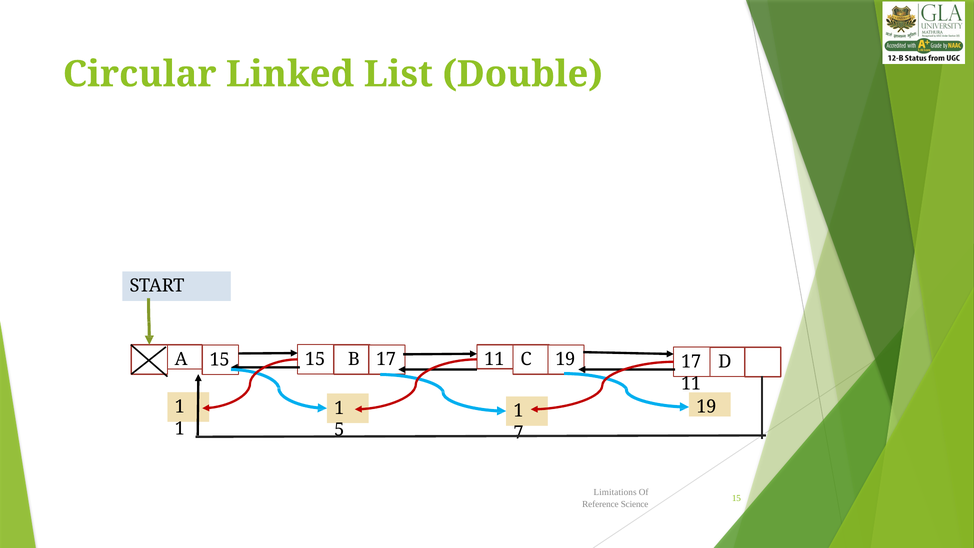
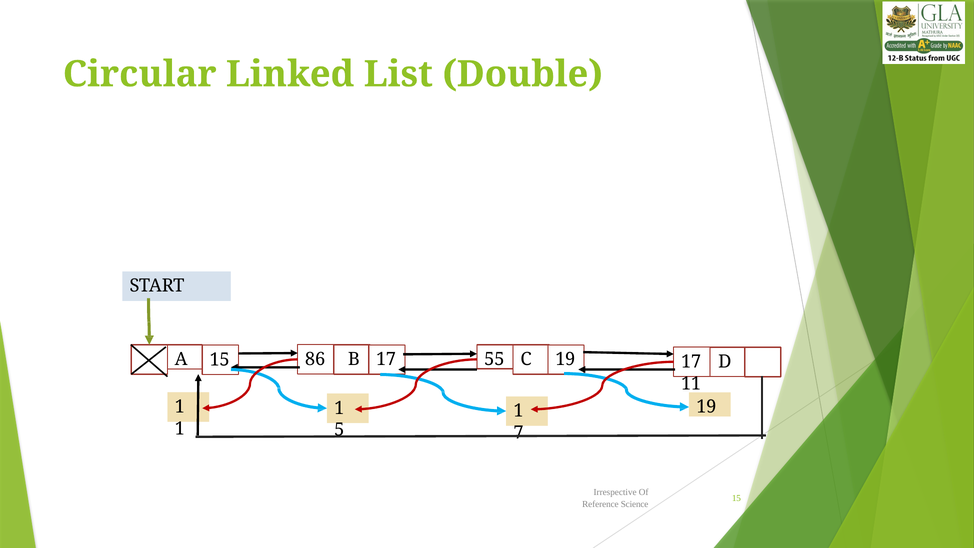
15 at (315, 359): 15 -> 86
11 at (494, 359): 11 -> 55
Limitations: Limitations -> Irrespective
